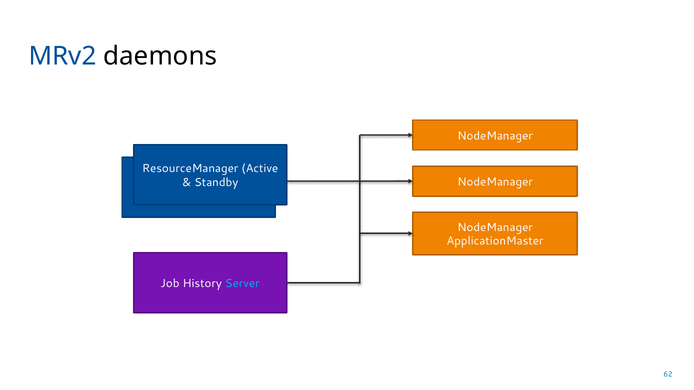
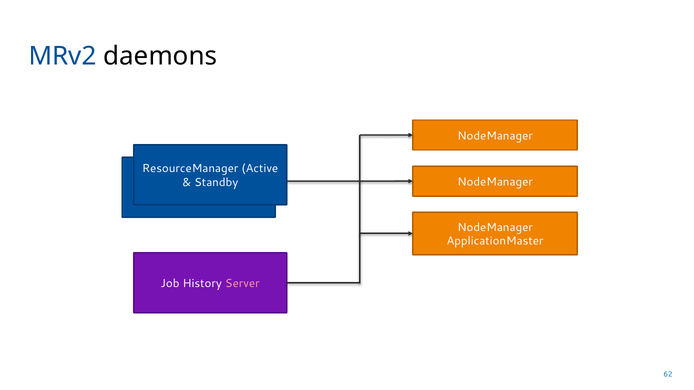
Server colour: light blue -> pink
